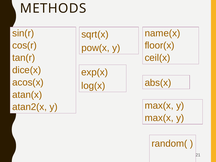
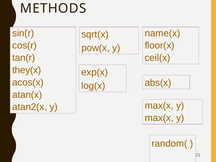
dice(x: dice(x -> they(x
